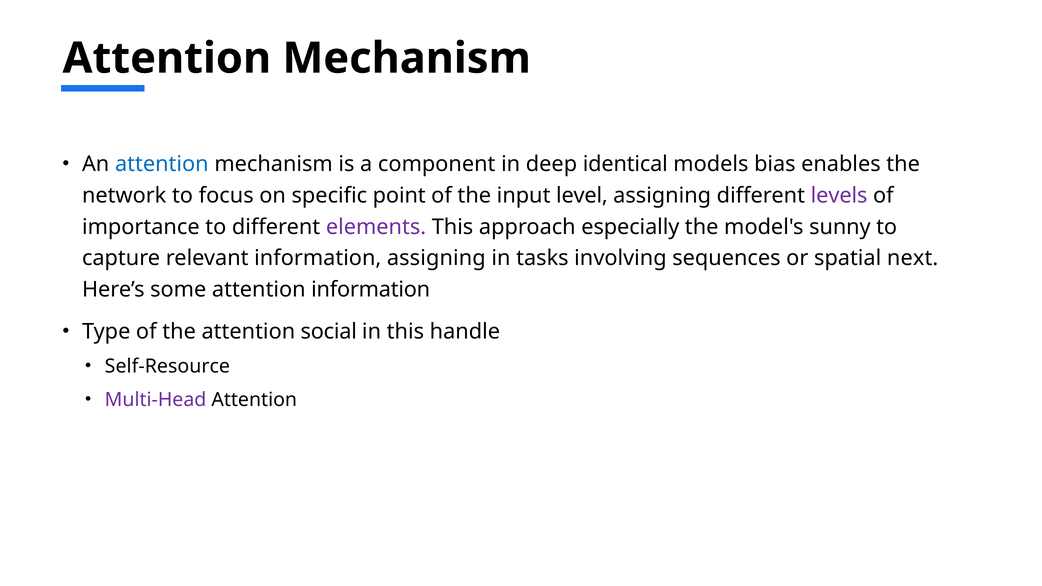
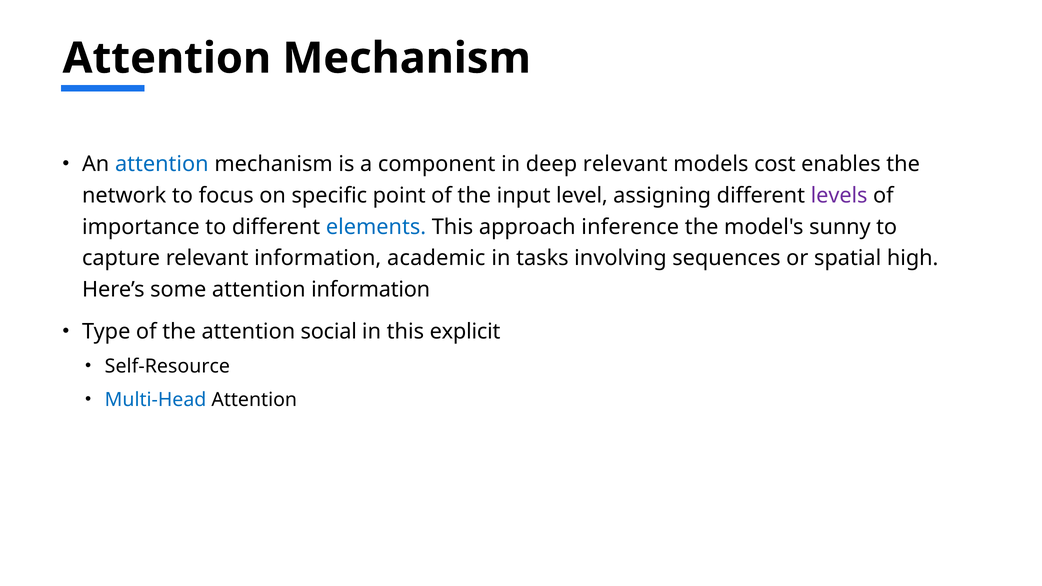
deep identical: identical -> relevant
bias: bias -> cost
elements colour: purple -> blue
especially: especially -> inference
information assigning: assigning -> academic
next: next -> high
handle: handle -> explicit
Multi-Head colour: purple -> blue
